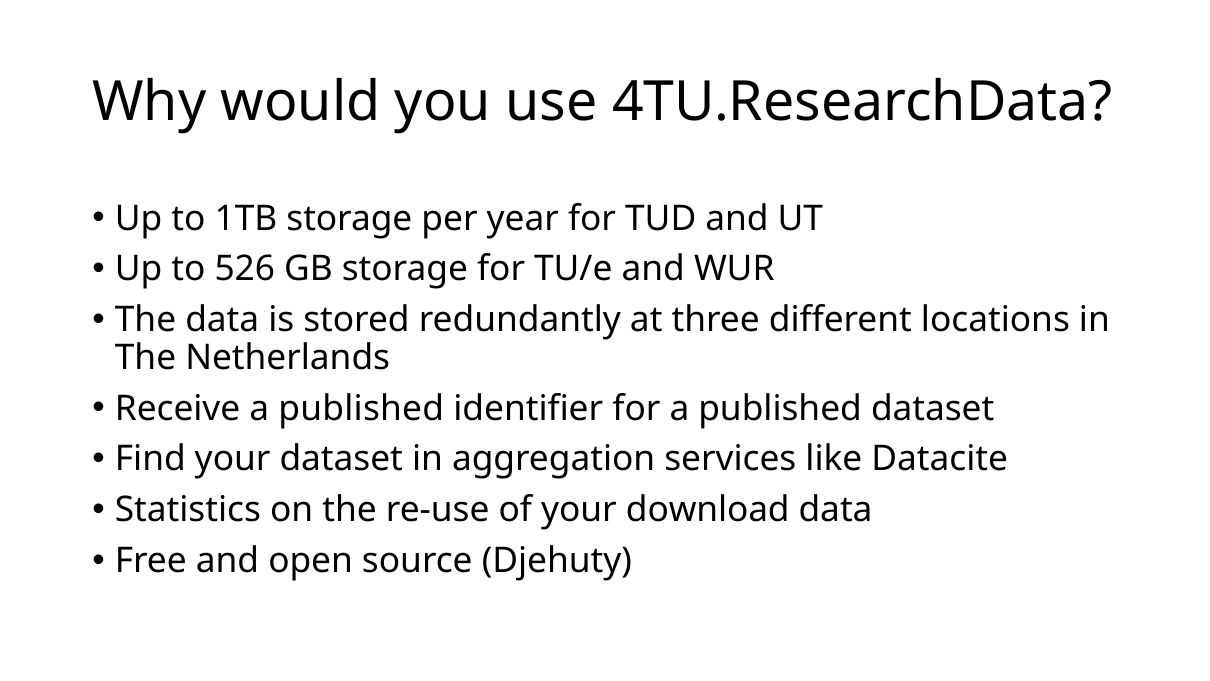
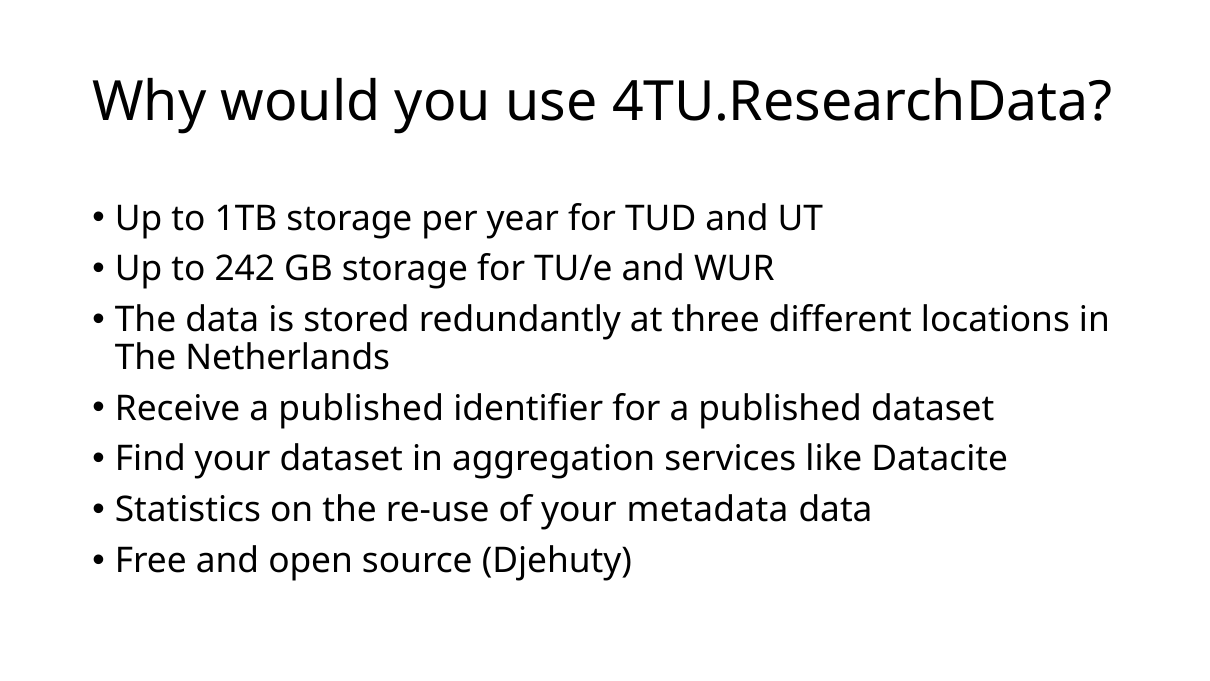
526: 526 -> 242
download: download -> metadata
